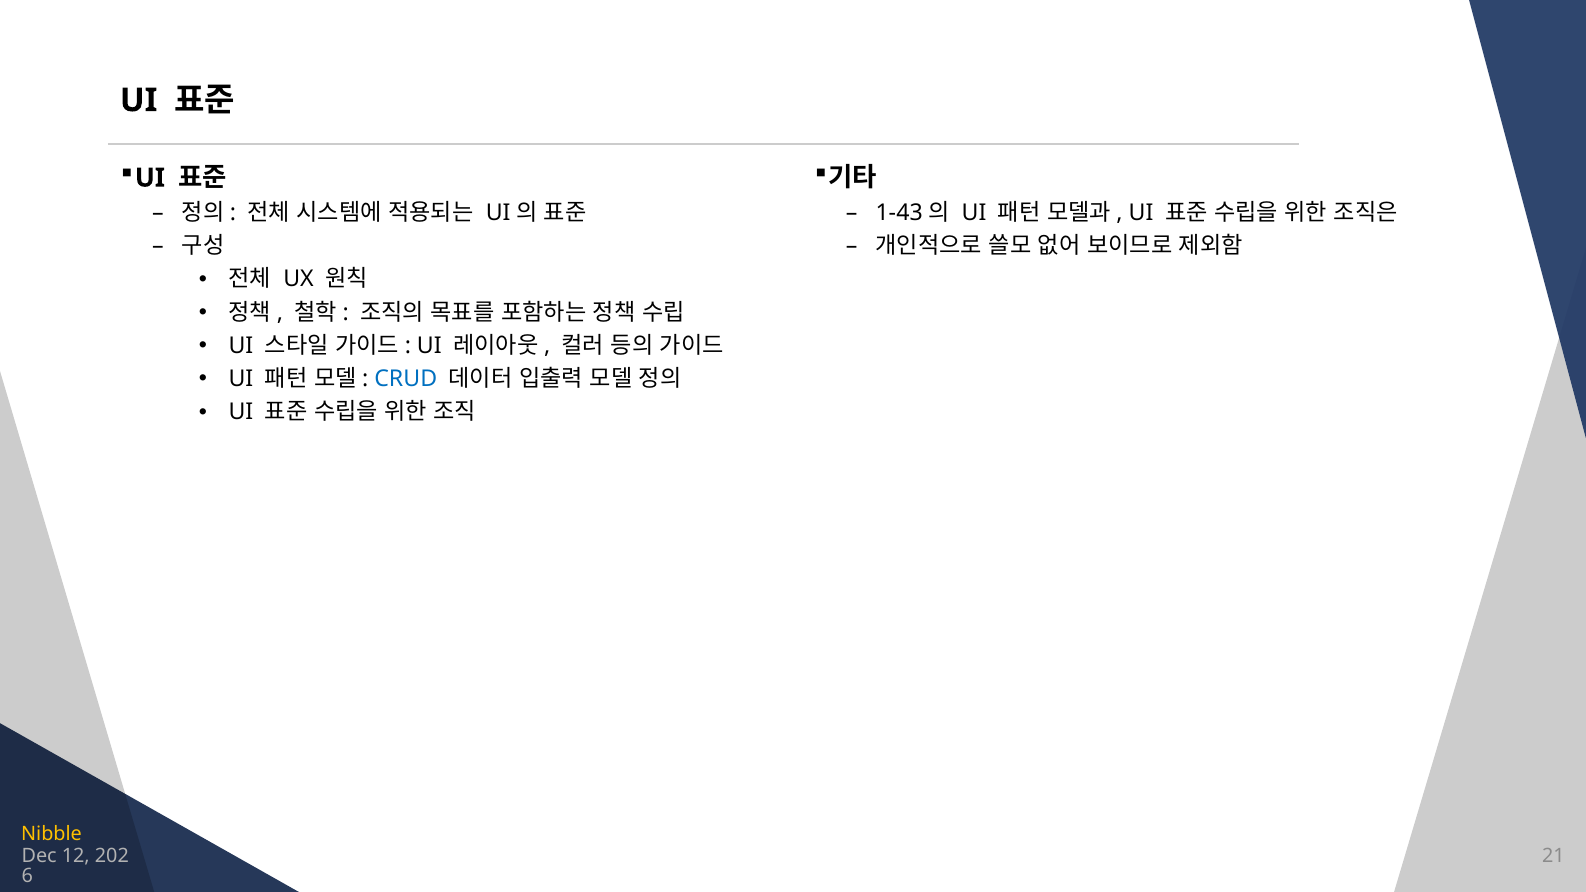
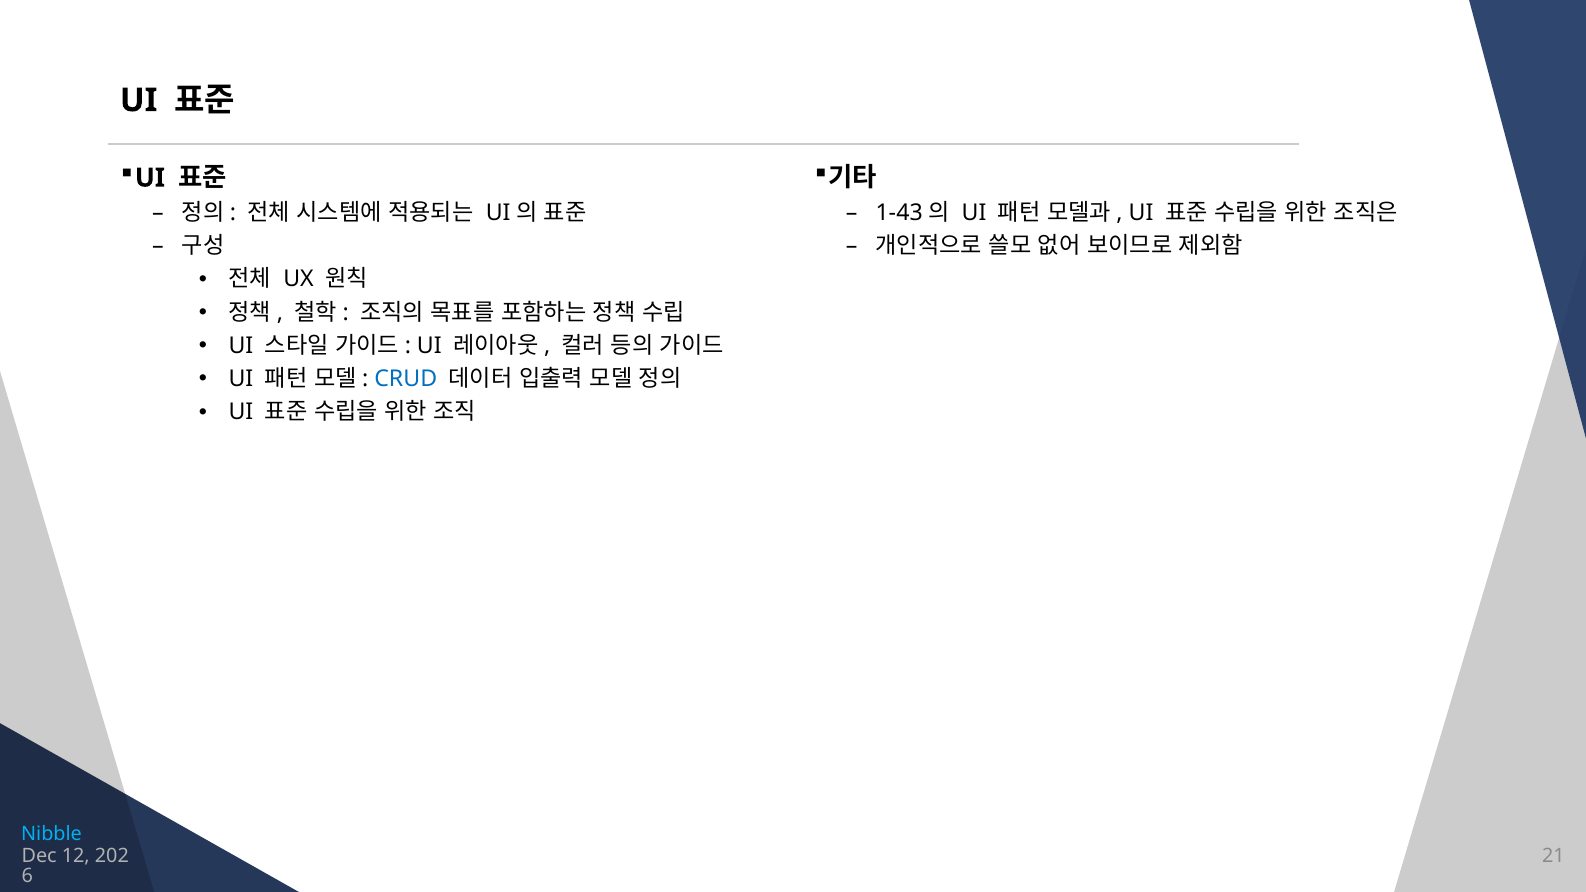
Nibble colour: yellow -> light blue
